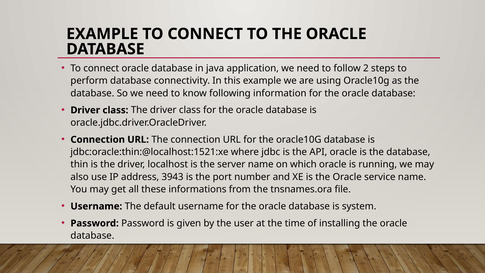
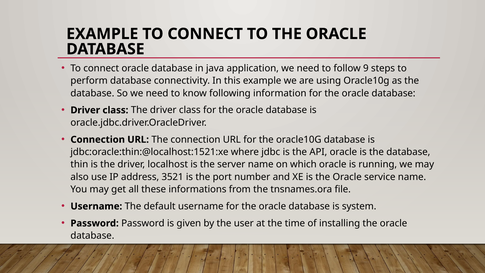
2: 2 -> 9
3943: 3943 -> 3521
